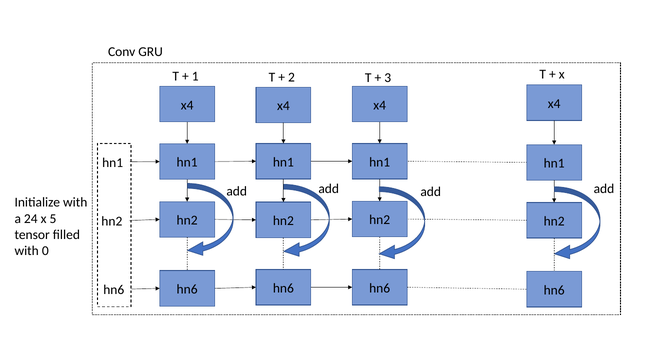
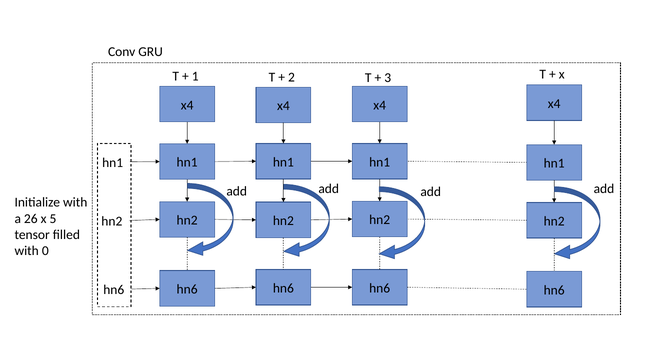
24: 24 -> 26
